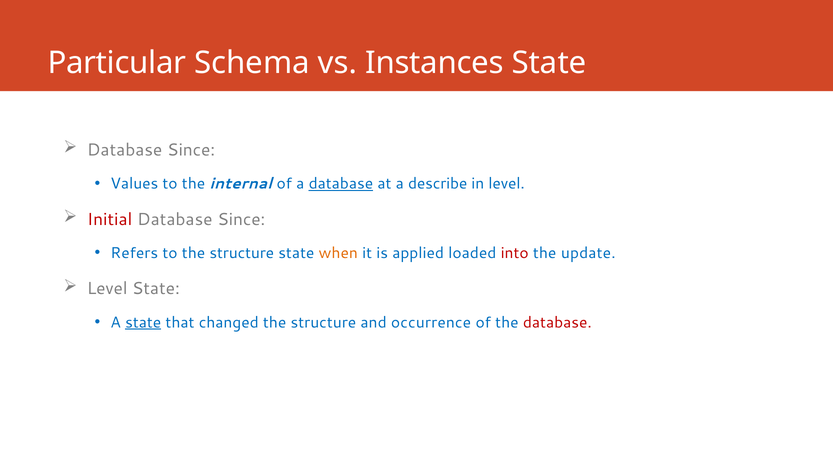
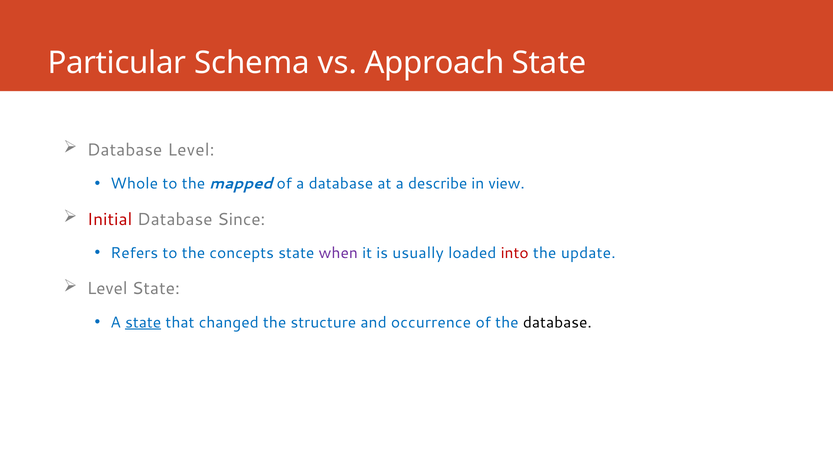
Instances: Instances -> Approach
Since at (191, 150): Since -> Level
Values: Values -> Whole
internal: internal -> mapped
database at (341, 184) underline: present -> none
in level: level -> view
to the structure: structure -> concepts
when colour: orange -> purple
applied: applied -> usually
database at (557, 322) colour: red -> black
